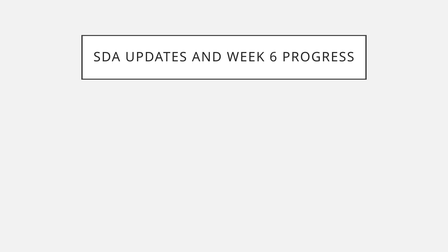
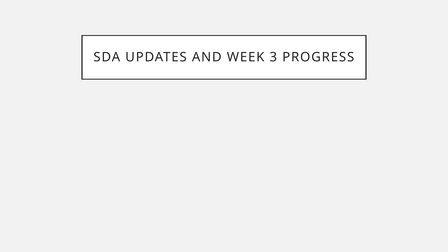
6: 6 -> 3
